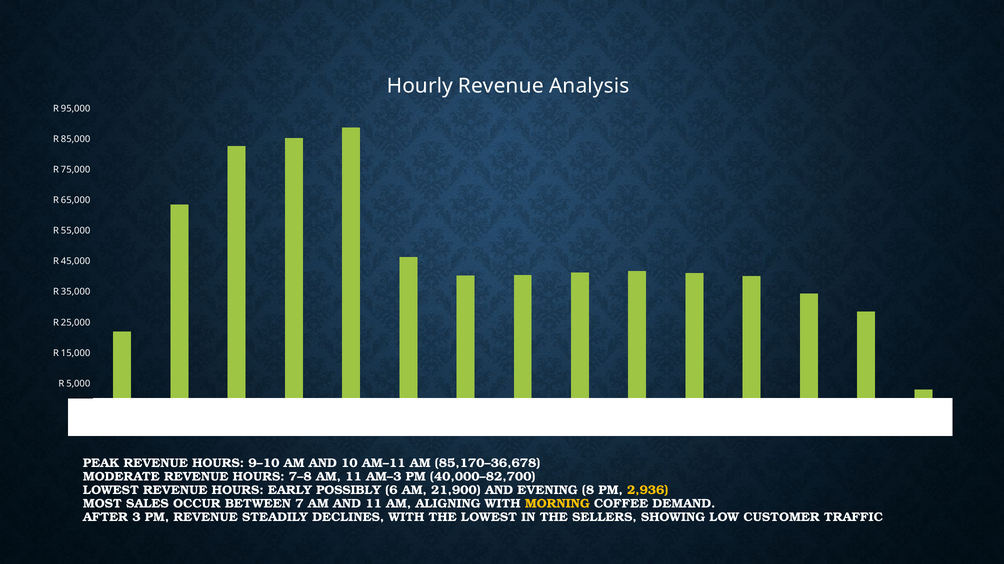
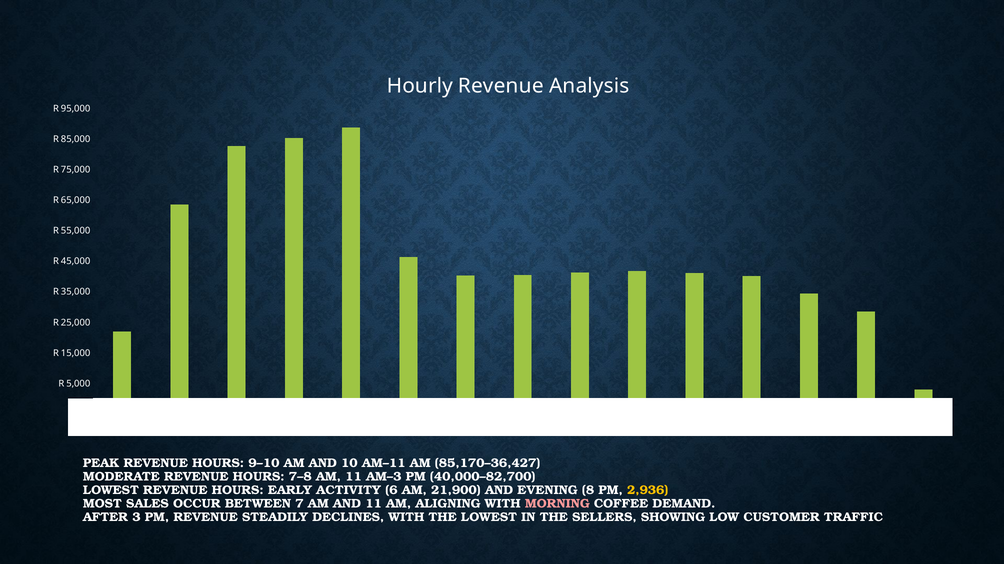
85,170–36,678: 85,170–36,678 -> 85,170–36,427
POSSIBLY: POSSIBLY -> ACTIVITY
MORNING colour: yellow -> pink
